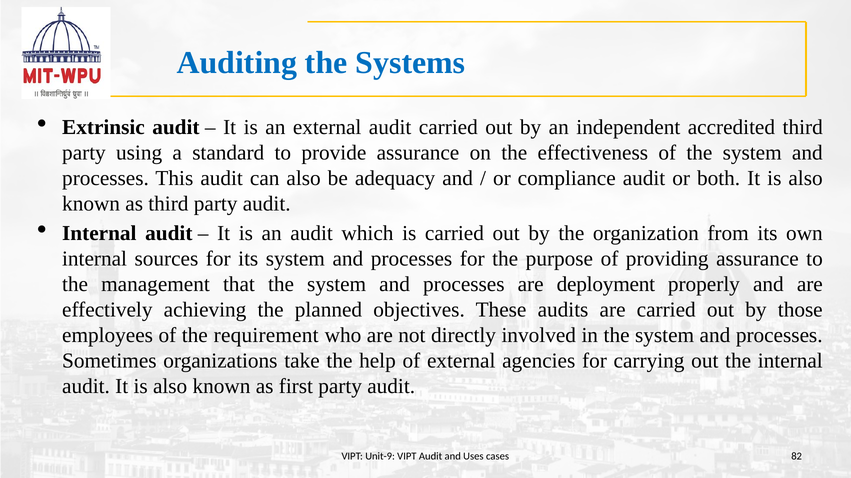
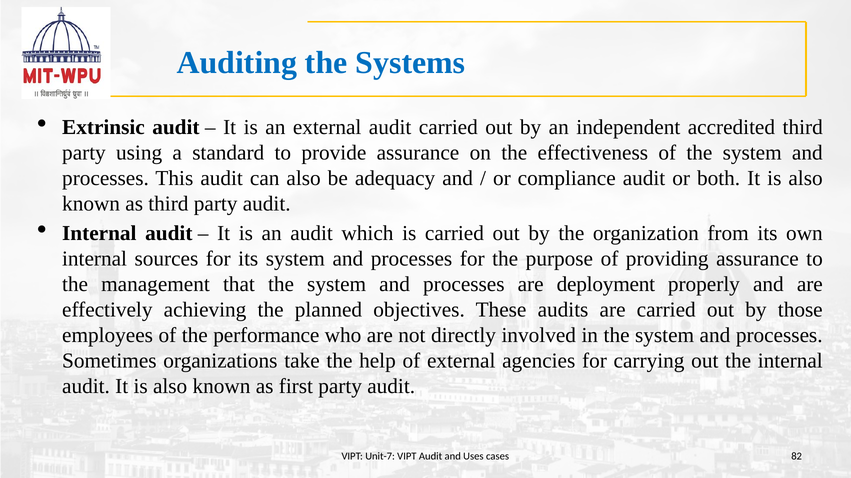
requirement: requirement -> performance
Unit-9: Unit-9 -> Unit-7
